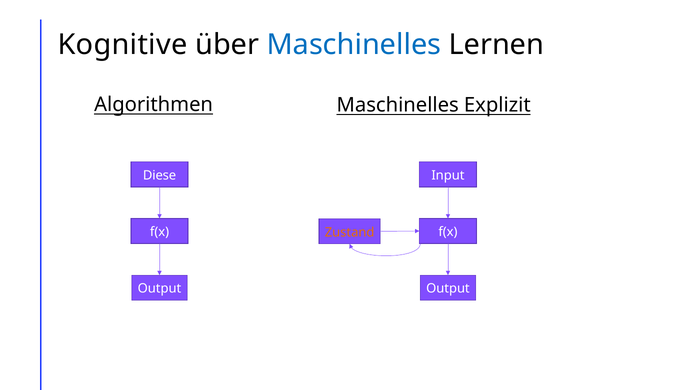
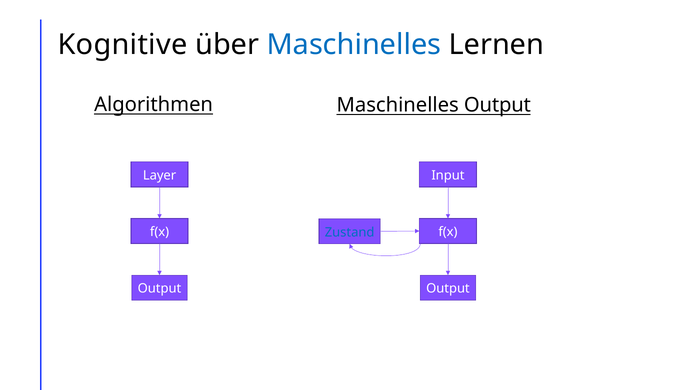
Maschinelles Explizit: Explizit -> Output
Diese: Diese -> Layer
Zustand colour: orange -> blue
